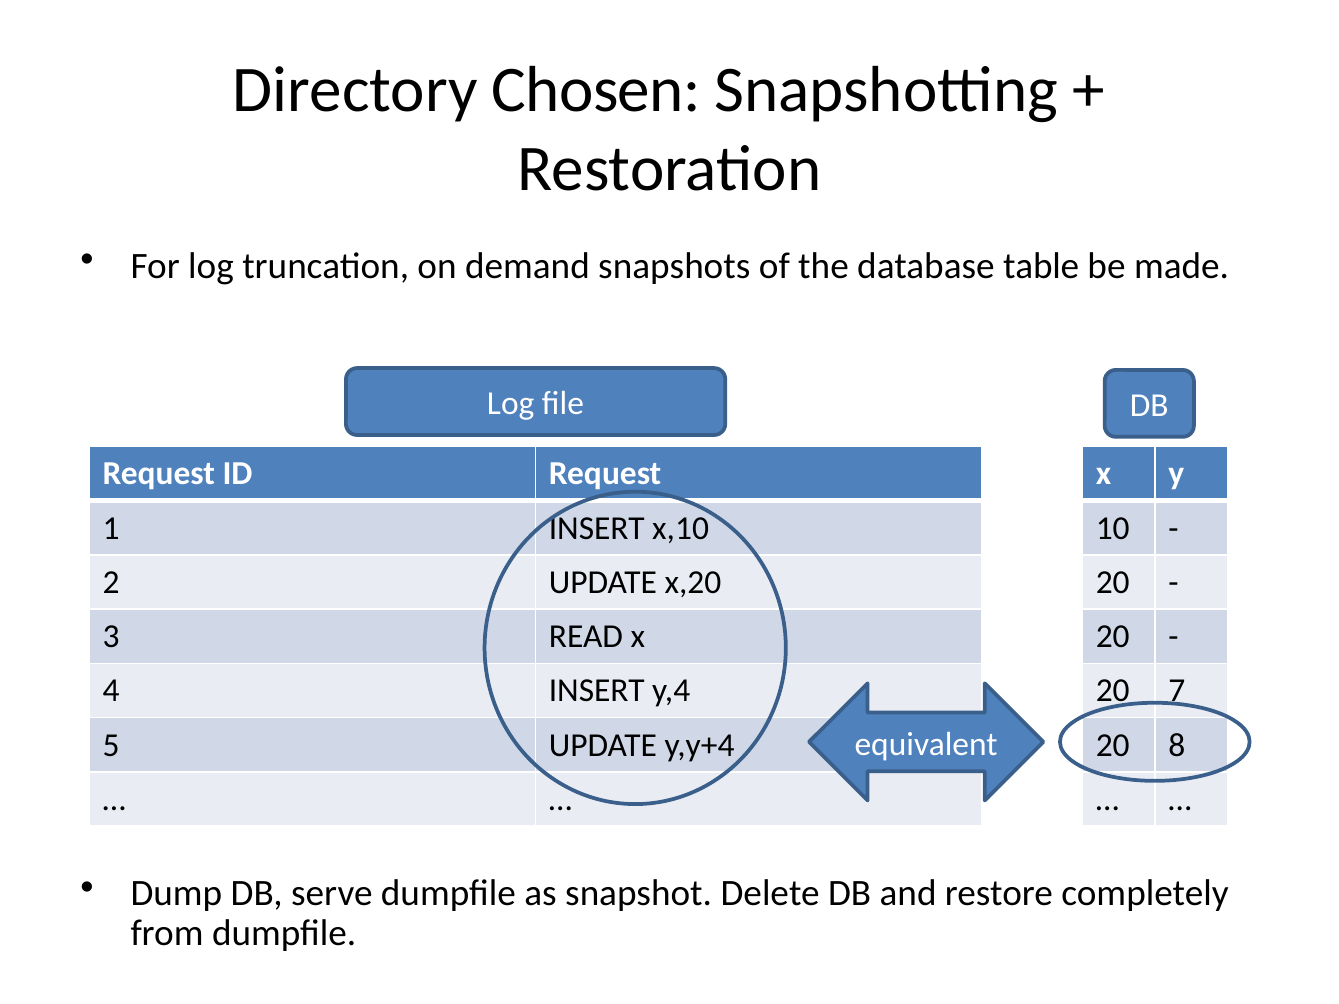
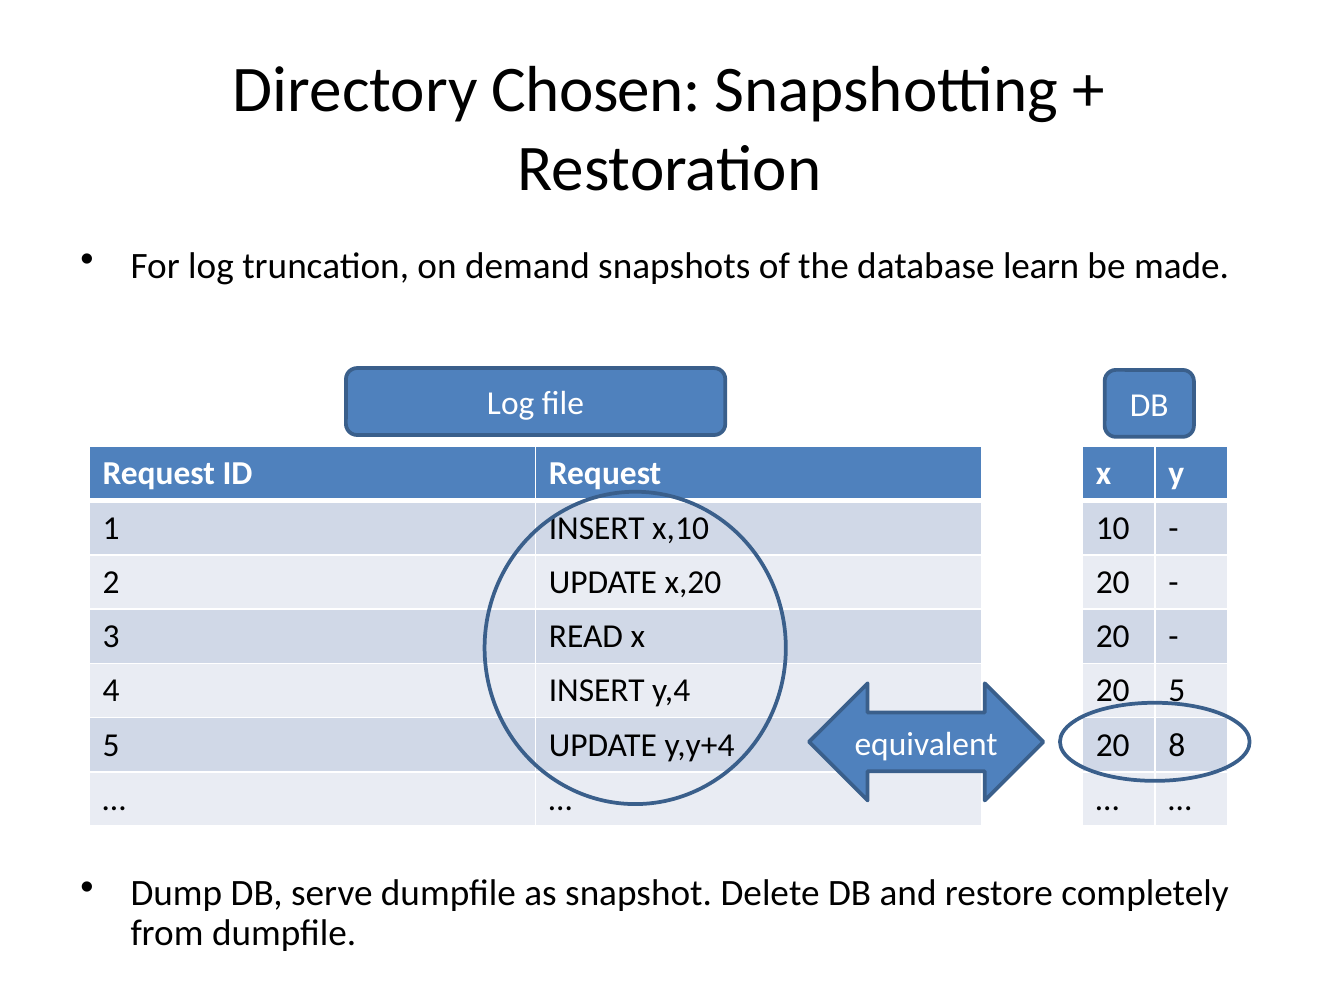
table: table -> learn
20 7: 7 -> 5
